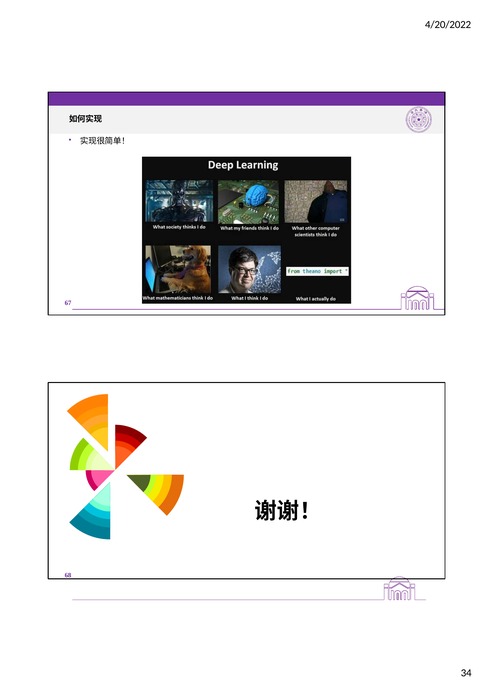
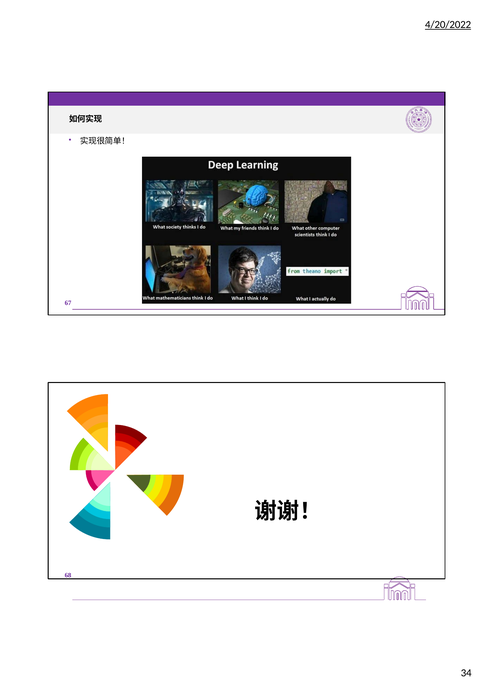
4/20/2022 underline: none -> present
